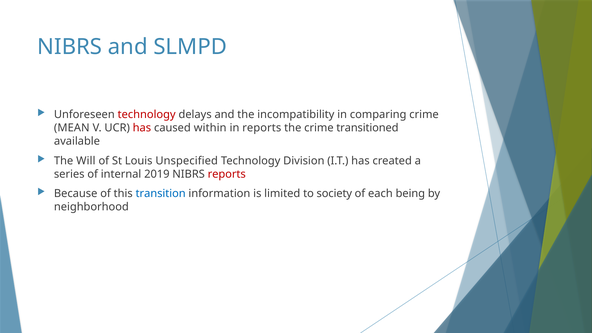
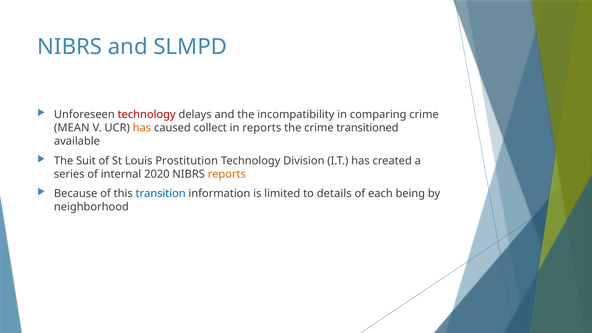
has at (142, 128) colour: red -> orange
within: within -> collect
Will: Will -> Suit
Unspecified: Unspecified -> Prostitution
2019: 2019 -> 2020
reports at (227, 174) colour: red -> orange
society: society -> details
